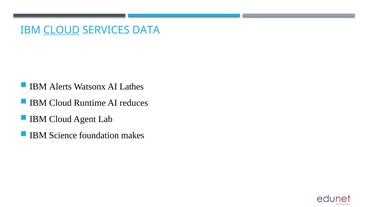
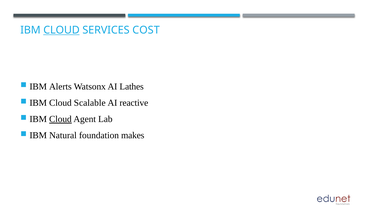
DATA: DATA -> COST
Runtime: Runtime -> Scalable
reduces: reduces -> reactive
Cloud at (60, 119) underline: none -> present
Science: Science -> Natural
